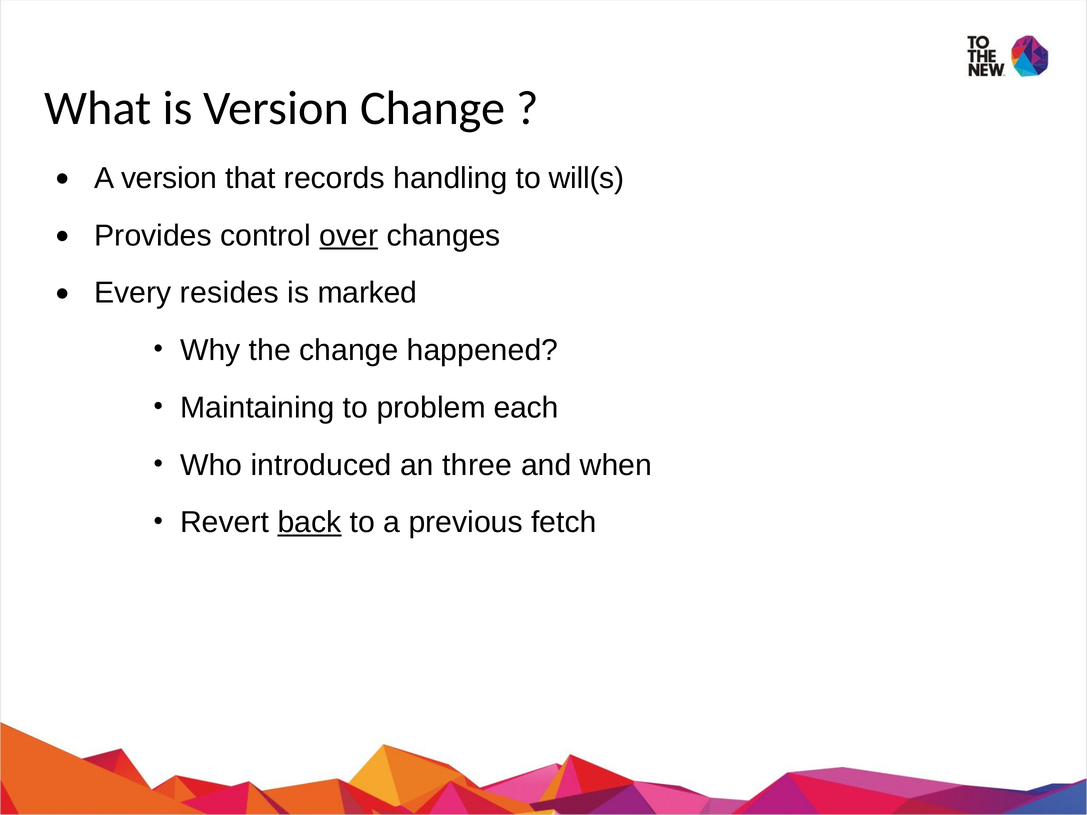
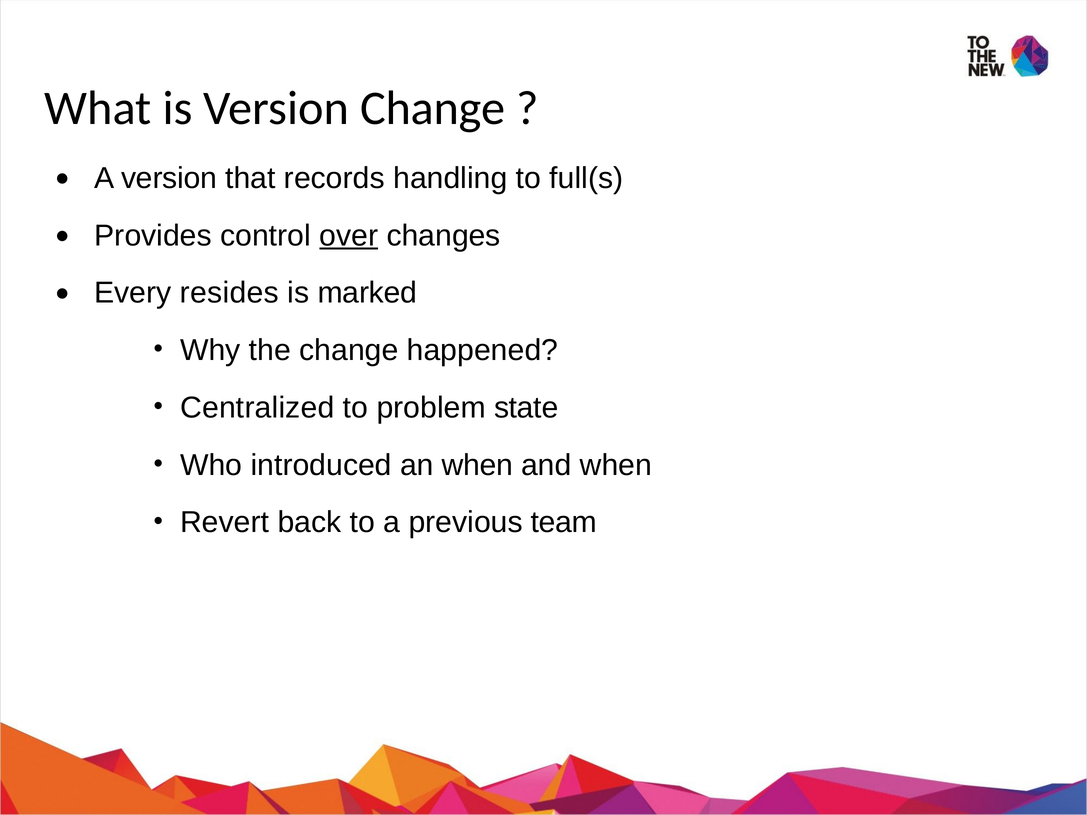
will(s: will(s -> full(s
Maintaining: Maintaining -> Centralized
each: each -> state
an three: three -> when
back underline: present -> none
fetch: fetch -> team
